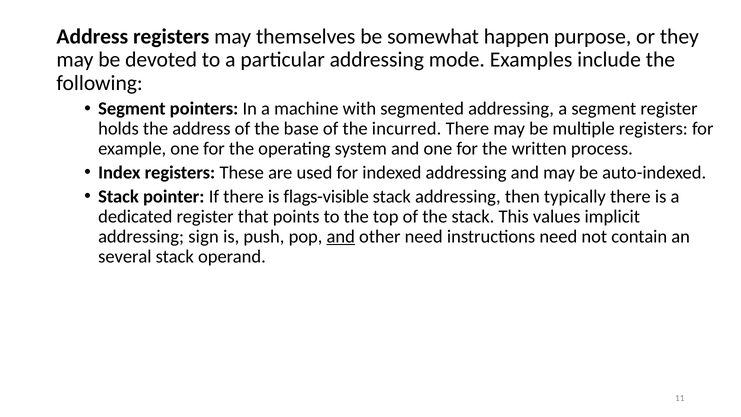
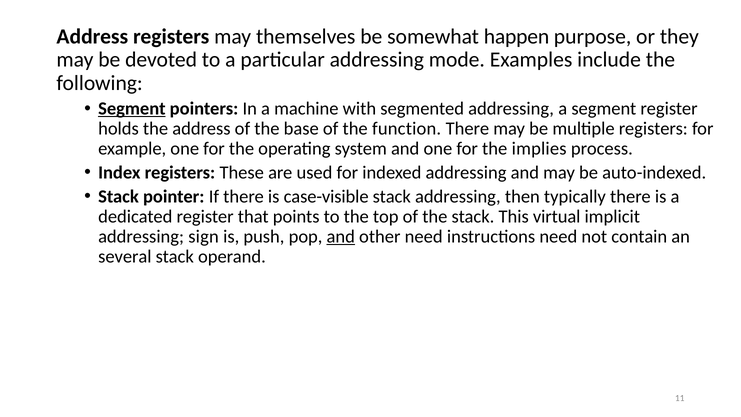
Segment at (132, 109) underline: none -> present
incurred: incurred -> function
written: written -> implies
flags-visible: flags-visible -> case-visible
values: values -> virtual
